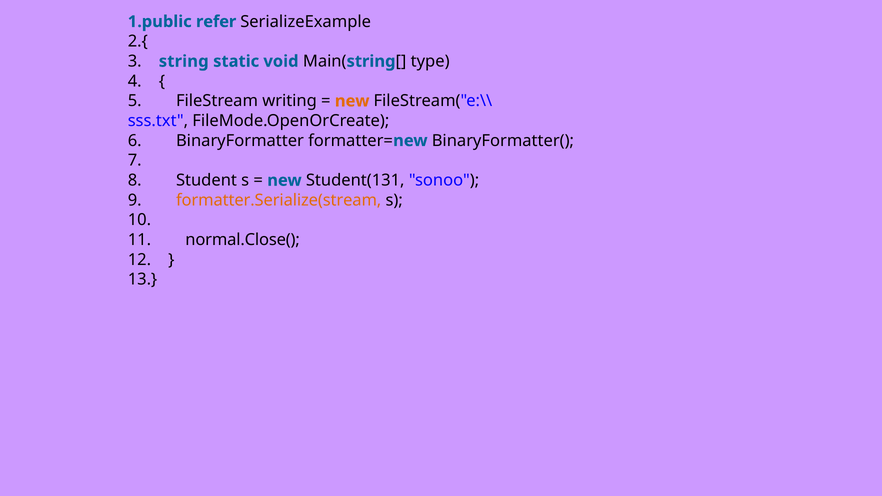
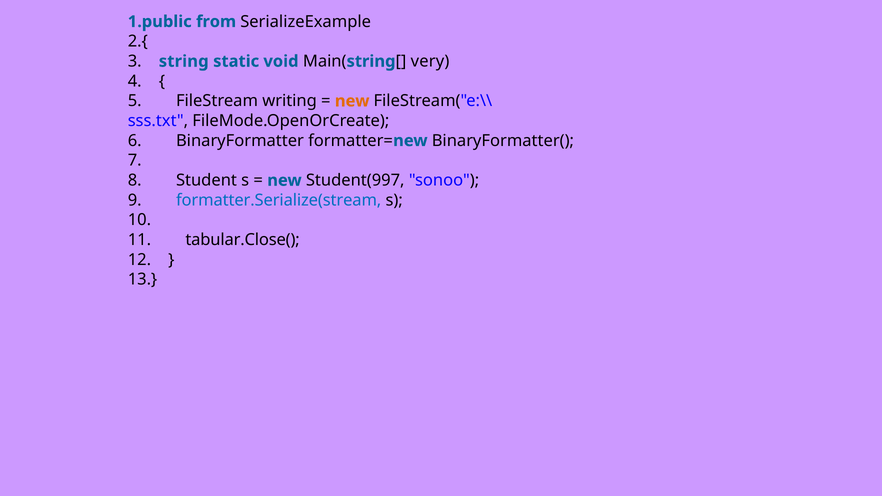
refer: refer -> from
type: type -> very
Student(131: Student(131 -> Student(997
formatter.Serialize(stream colour: orange -> blue
normal.Close(: normal.Close( -> tabular.Close(
